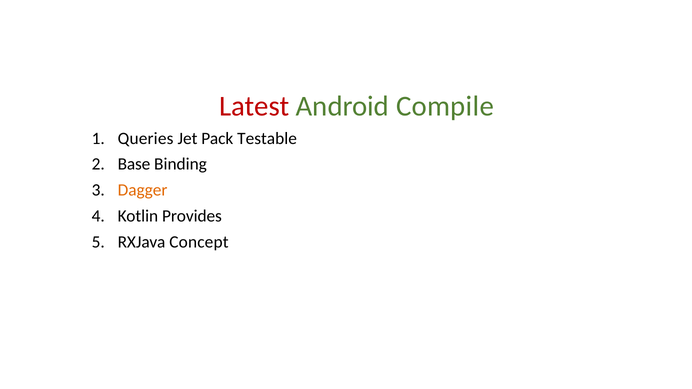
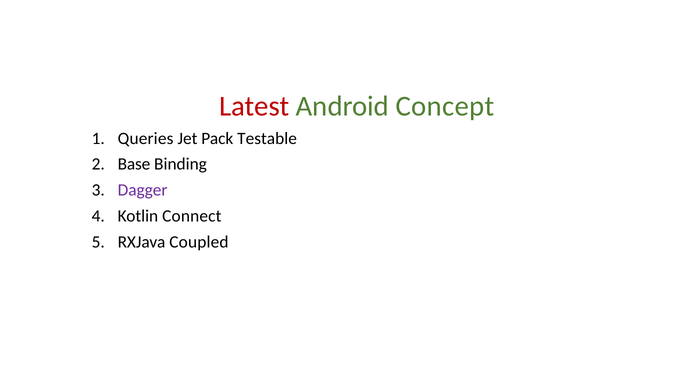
Compile: Compile -> Concept
Dagger colour: orange -> purple
Provides: Provides -> Connect
Concept: Concept -> Coupled
